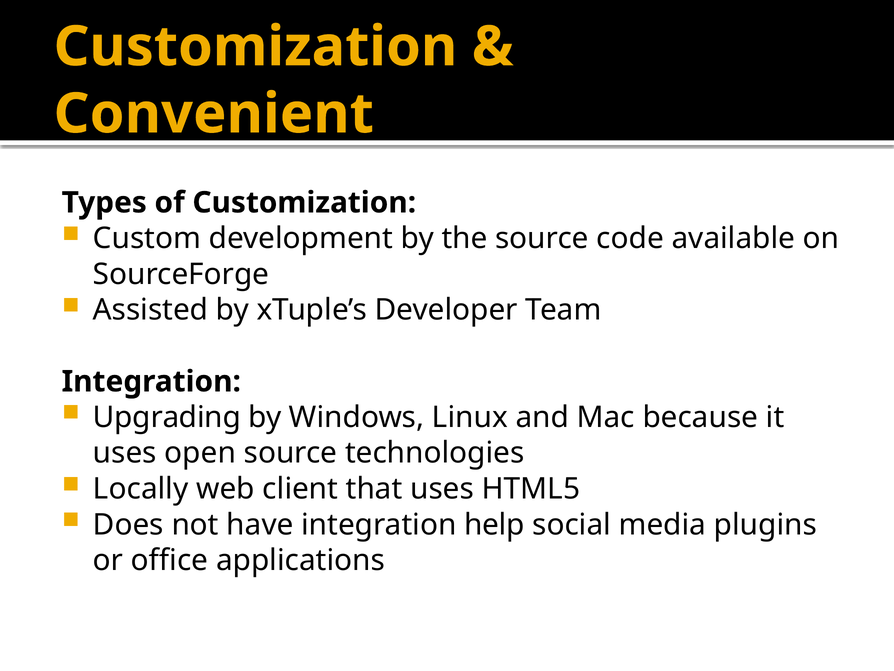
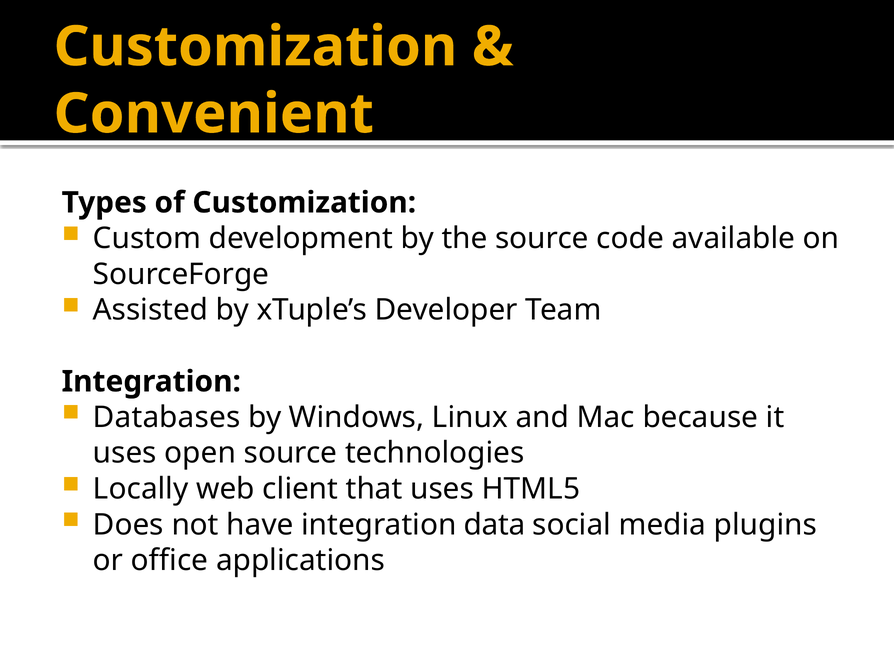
Upgrading: Upgrading -> Databases
help: help -> data
